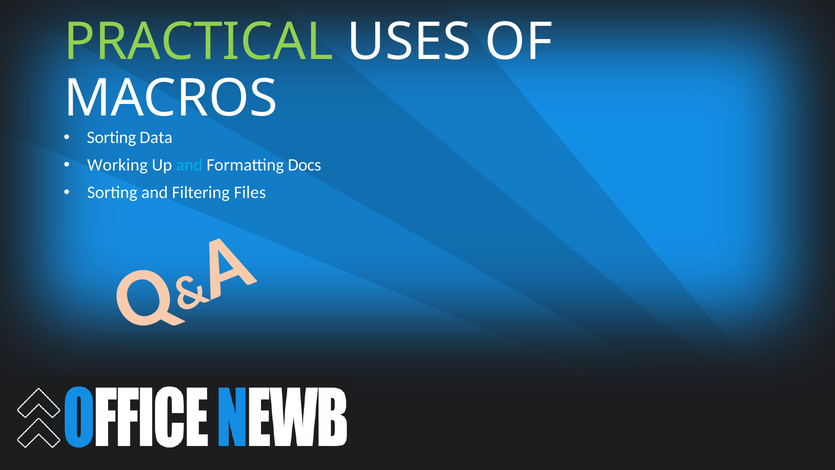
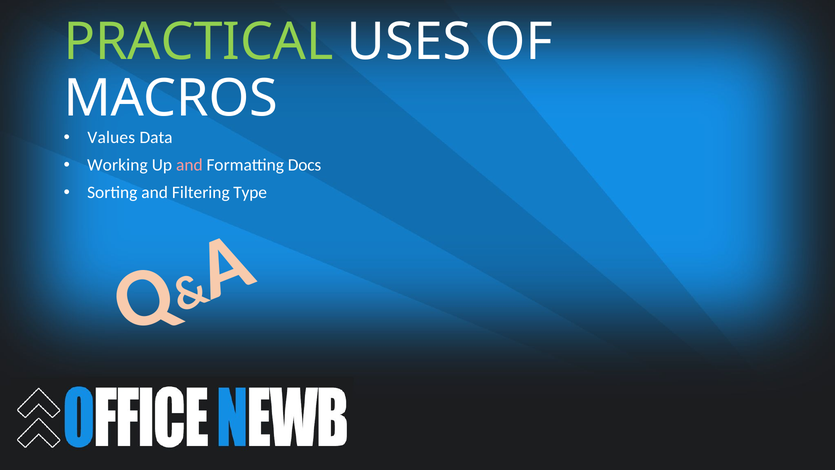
Sorting at (111, 137): Sorting -> Values
and at (189, 165) colour: light blue -> pink
Files: Files -> Type
